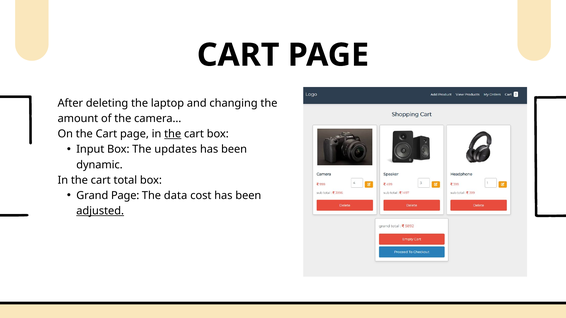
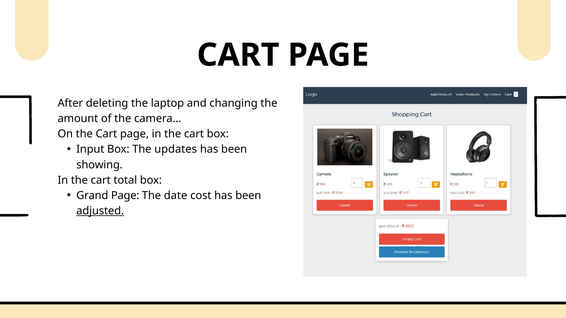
the at (173, 134) underline: present -> none
dynamic: dynamic -> showing
data: data -> date
